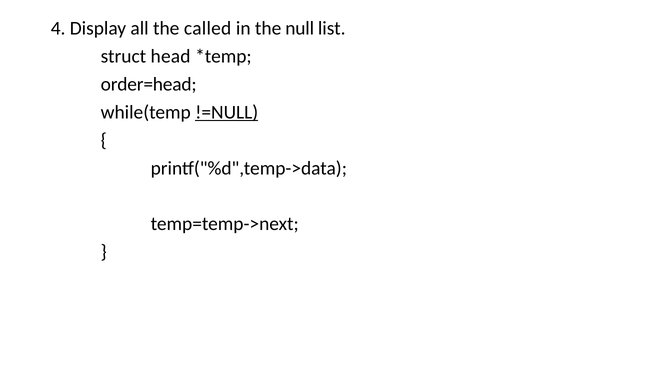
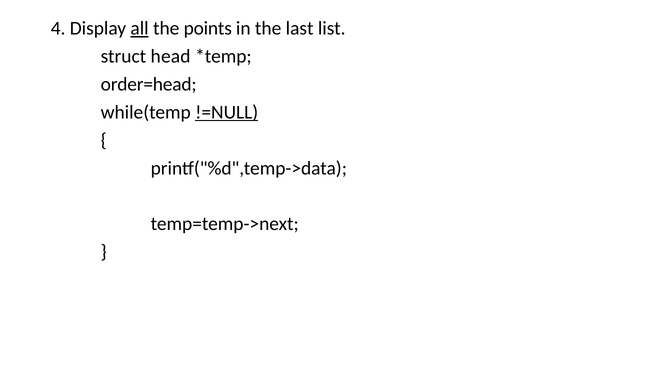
all underline: none -> present
called: called -> points
null: null -> last
